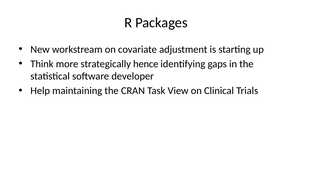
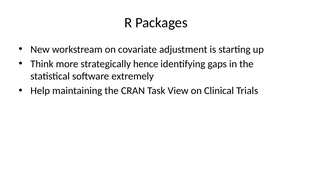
developer: developer -> extremely
